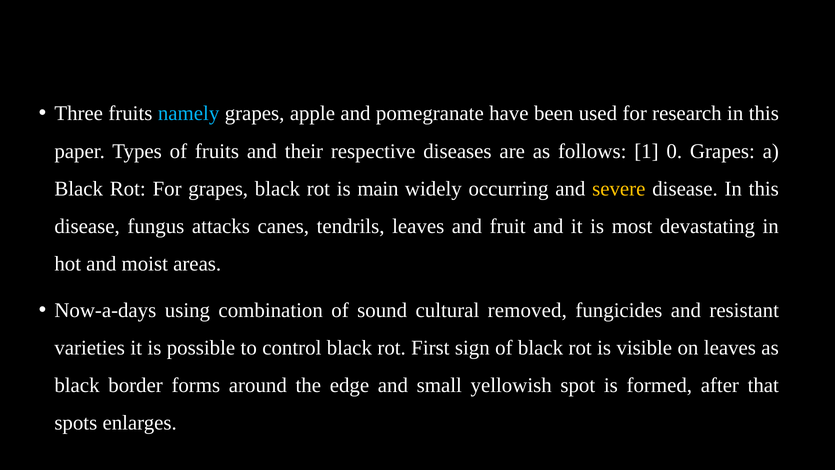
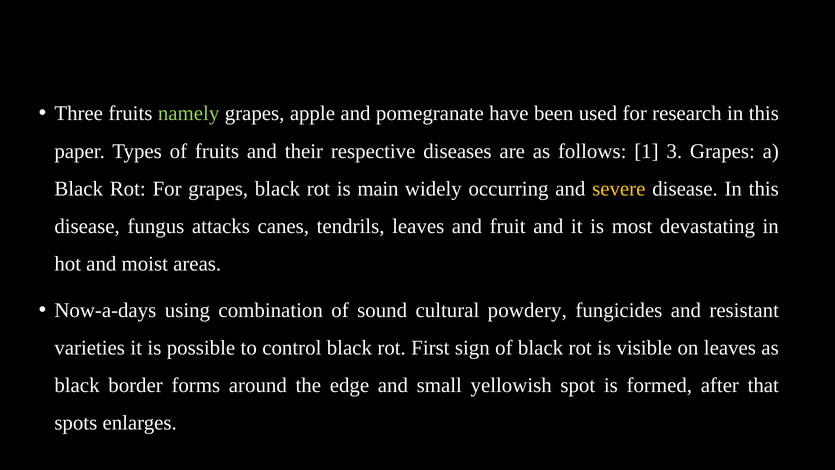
namely colour: light blue -> light green
0: 0 -> 3
removed: removed -> powdery
